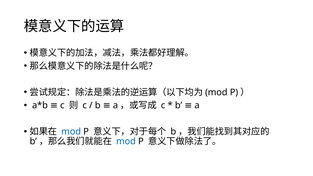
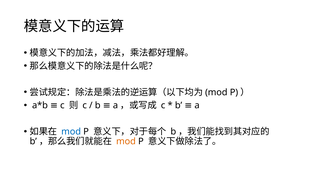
mod at (126, 142) colour: blue -> orange
